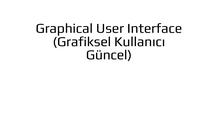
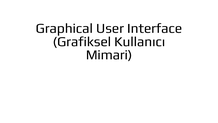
Güncel: Güncel -> Mimari
